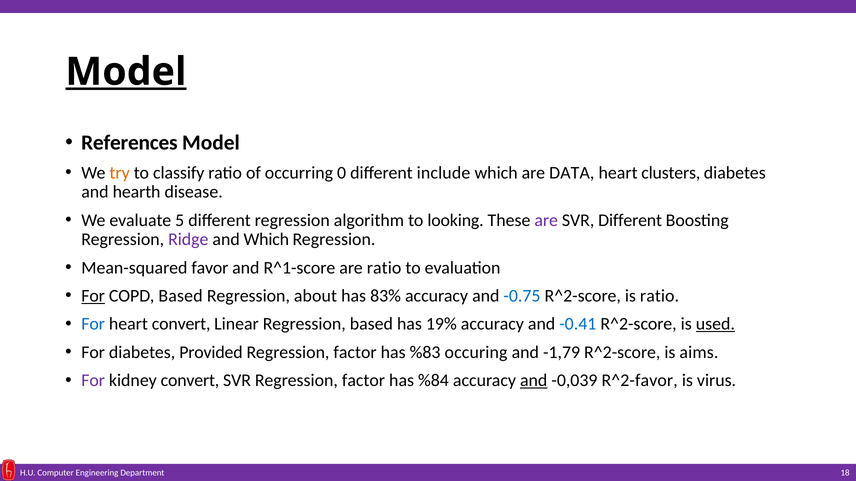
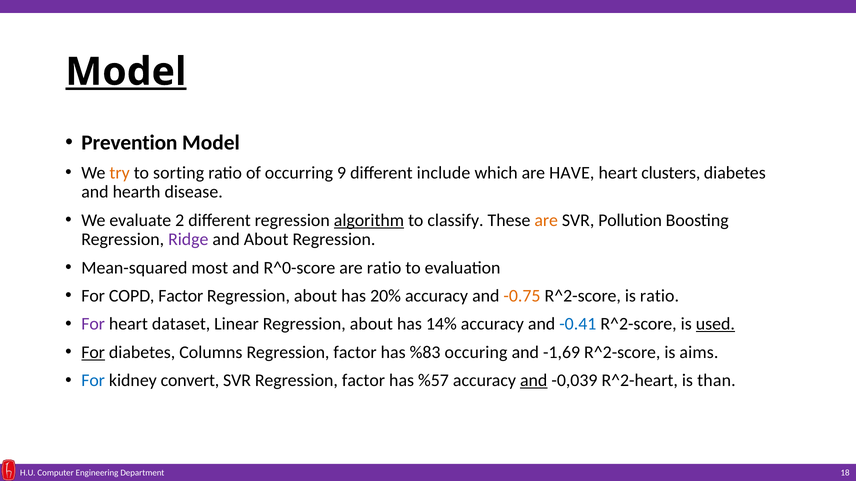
References: References -> Prevention
classify: classify -> sorting
0: 0 -> 9
DATA: DATA -> HAVE
5: 5 -> 2
algorithm underline: none -> present
looking: looking -> classify
are at (546, 220) colour: purple -> orange
SVR Different: Different -> Pollution
and Which: Which -> About
favor: favor -> most
R^1-score: R^1-score -> R^0-score
For at (93, 296) underline: present -> none
COPD Based: Based -> Factor
83%: 83% -> 20%
-0.75 colour: blue -> orange
For at (93, 324) colour: blue -> purple
heart convert: convert -> dataset
Linear Regression based: based -> about
19%: 19% -> 14%
For at (93, 353) underline: none -> present
Provided: Provided -> Columns
-1,79: -1,79 -> -1,69
For at (93, 381) colour: purple -> blue
%84: %84 -> %57
R^2-favor: R^2-favor -> R^2-heart
virus: virus -> than
